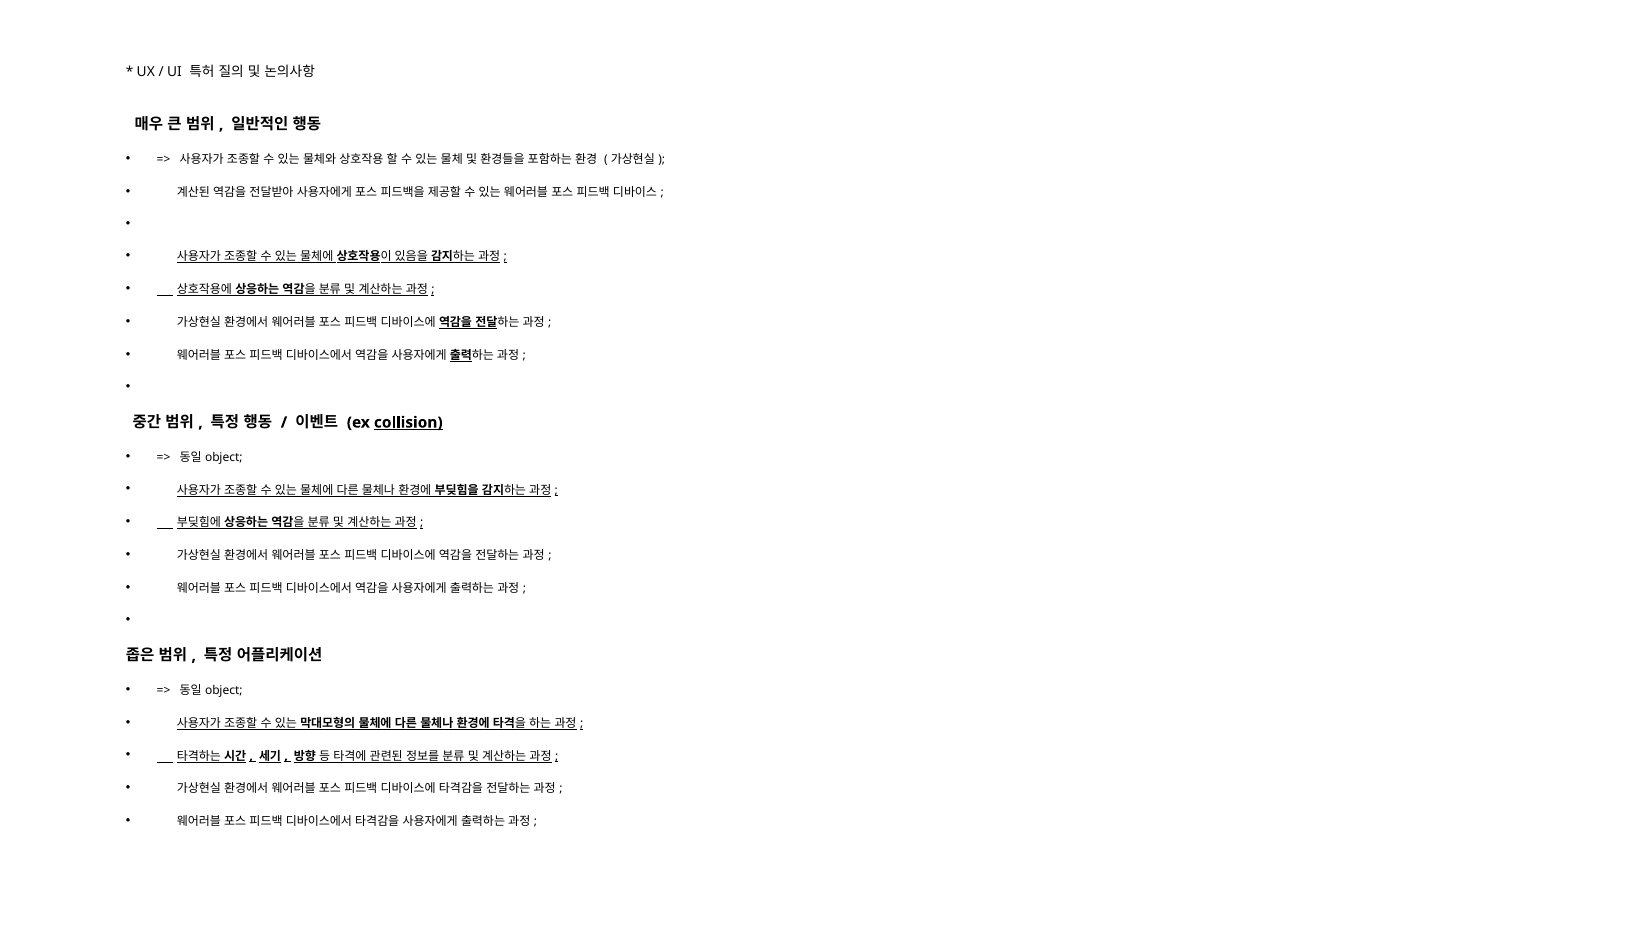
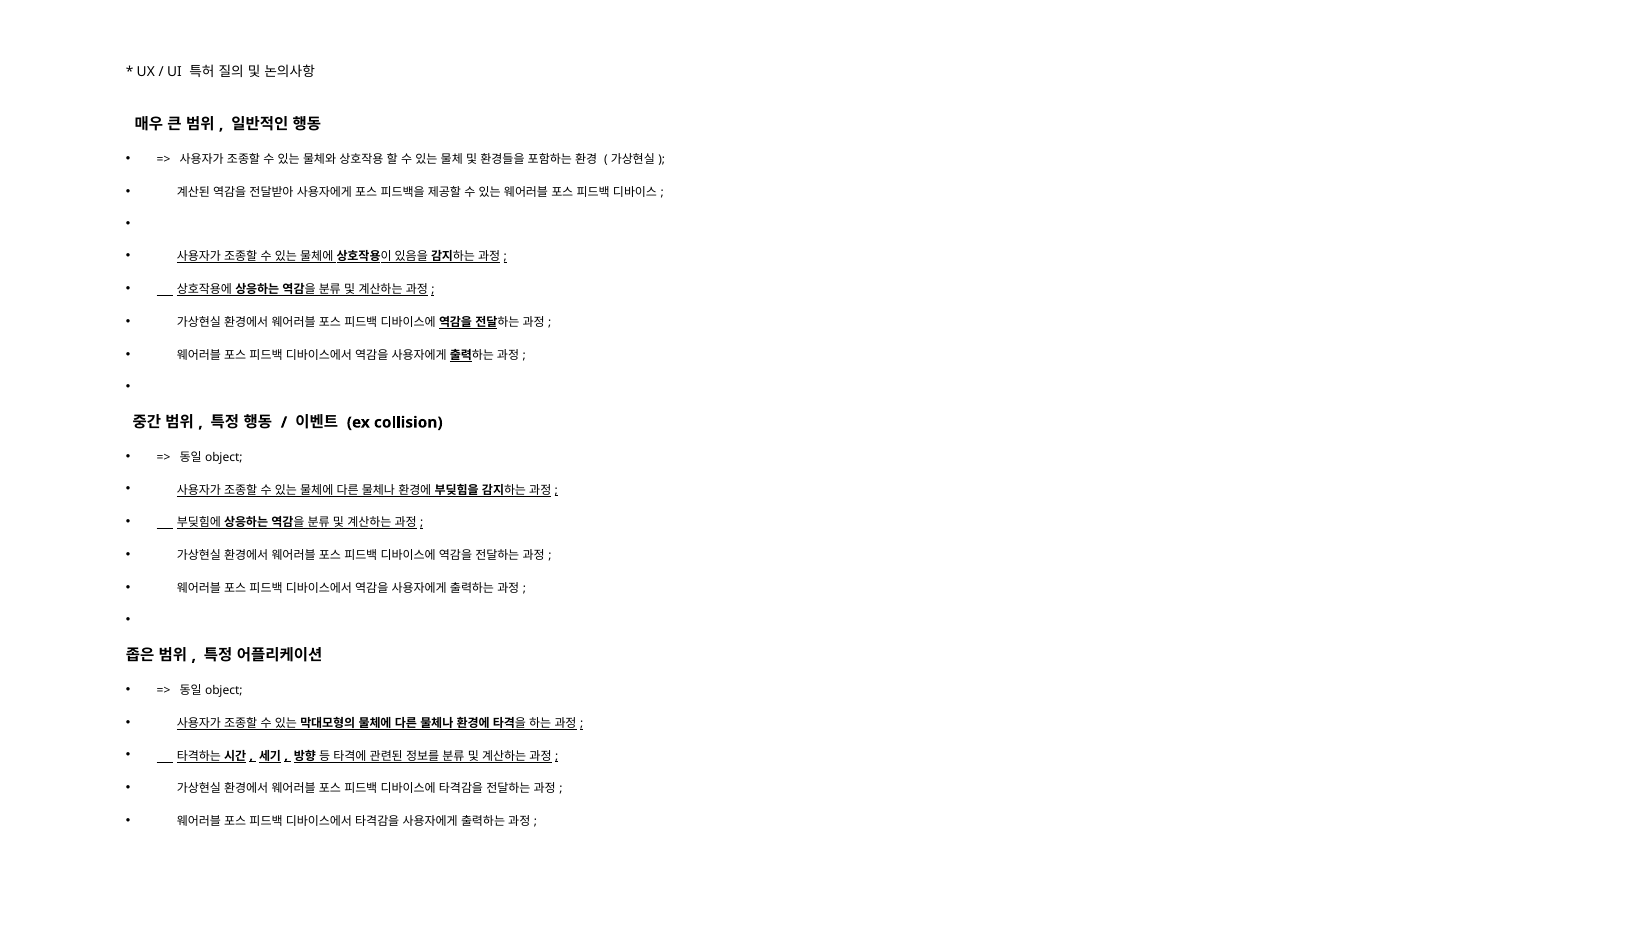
collision underline: present -> none
